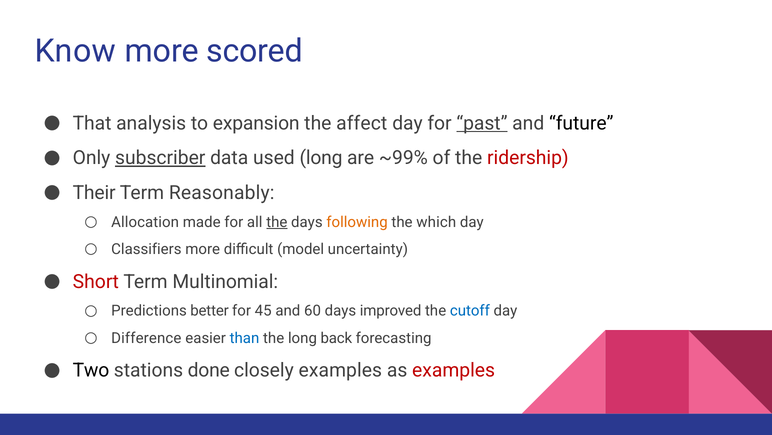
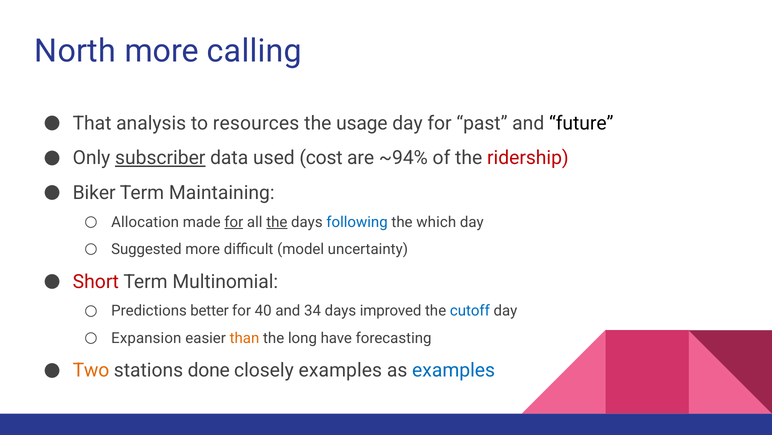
Know: Know -> North
scored: scored -> calling
expansion: expansion -> resources
affect: affect -> usage
past underline: present -> none
used long: long -> cost
~99%: ~99% -> ~94%
Their: Their -> Biker
Reasonably: Reasonably -> Maintaining
for at (234, 222) underline: none -> present
following colour: orange -> blue
Classifiers: Classifiers -> Suggested
45: 45 -> 40
60: 60 -> 34
Difference: Difference -> Expansion
than colour: blue -> orange
back: back -> have
Two colour: black -> orange
examples at (454, 370) colour: red -> blue
